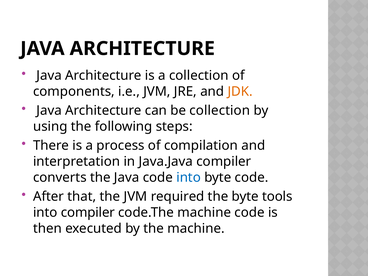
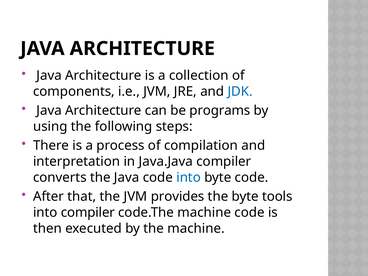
JDK colour: orange -> blue
be collection: collection -> programs
required: required -> provides
